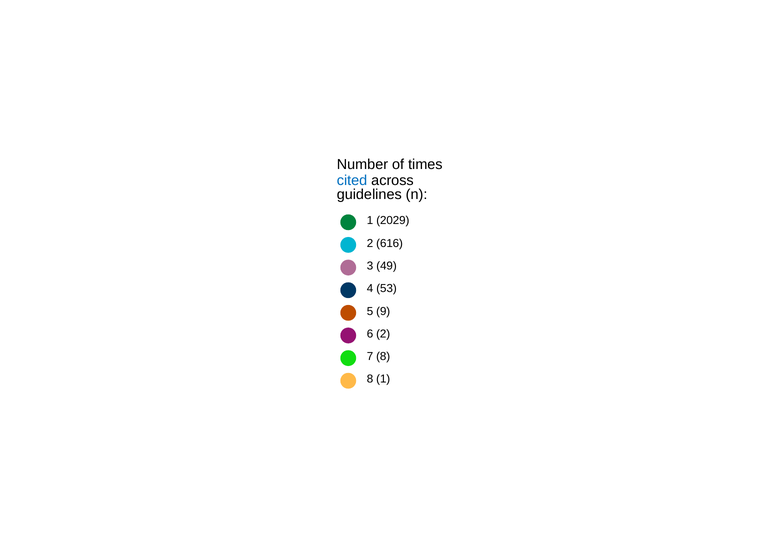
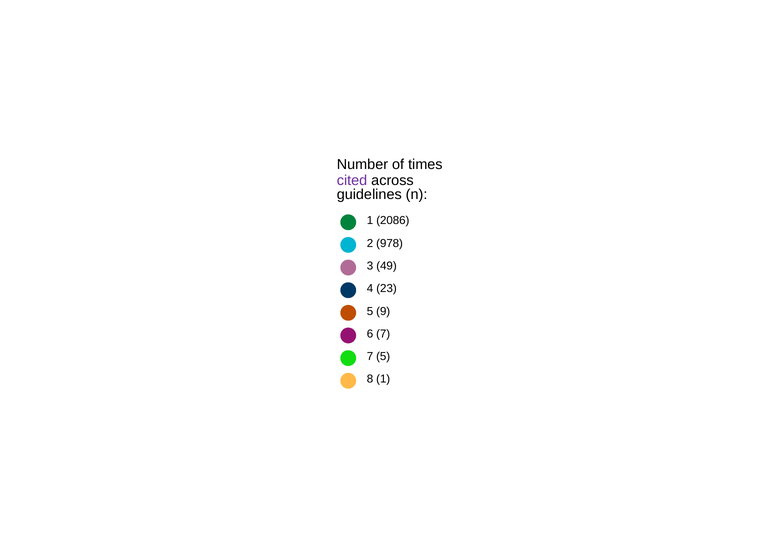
cited colour: blue -> purple
2029: 2029 -> 2086
616: 616 -> 978
53: 53 -> 23
6 2: 2 -> 7
7 8: 8 -> 5
